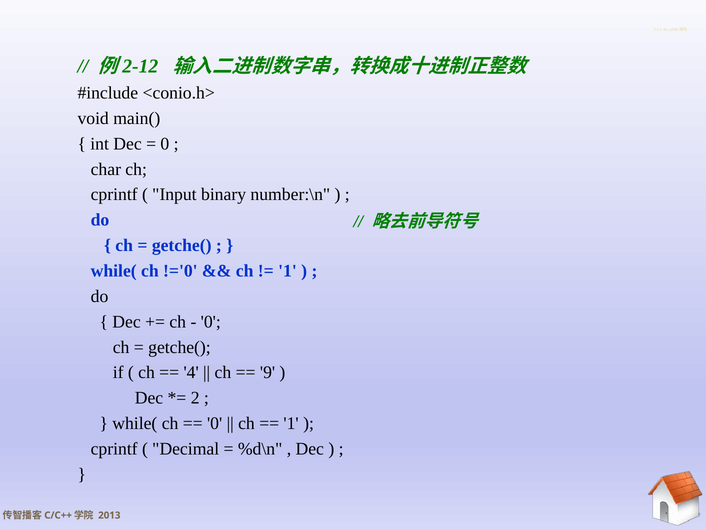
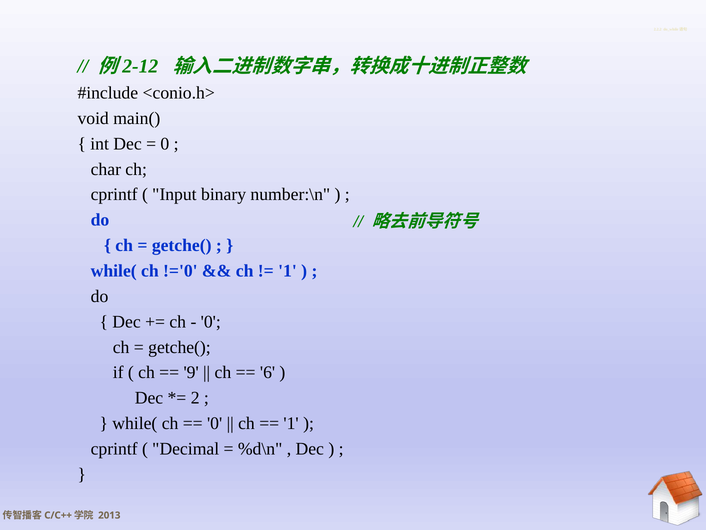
4: 4 -> 9
9: 9 -> 6
